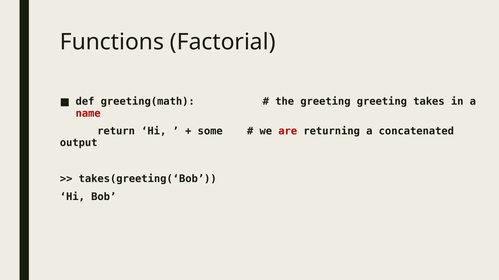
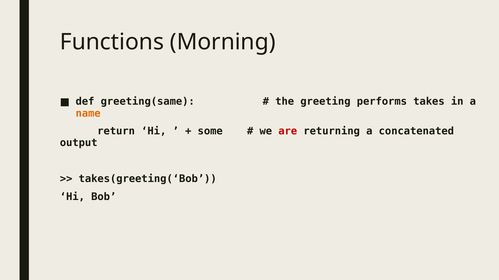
Factorial: Factorial -> Morning
greeting(math: greeting(math -> greeting(same
greeting greeting: greeting -> performs
name colour: red -> orange
